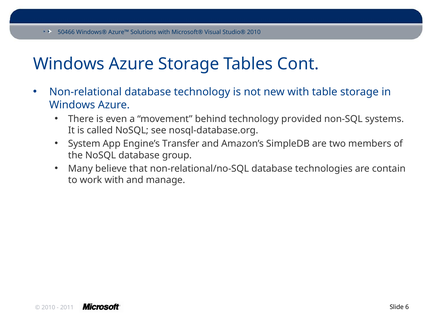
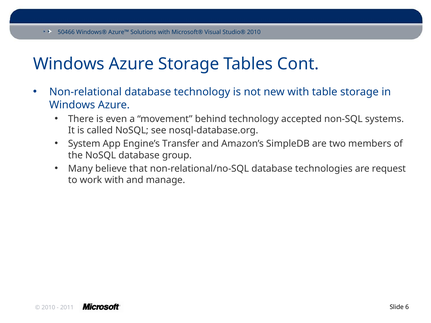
provided: provided -> accepted
contain: contain -> request
